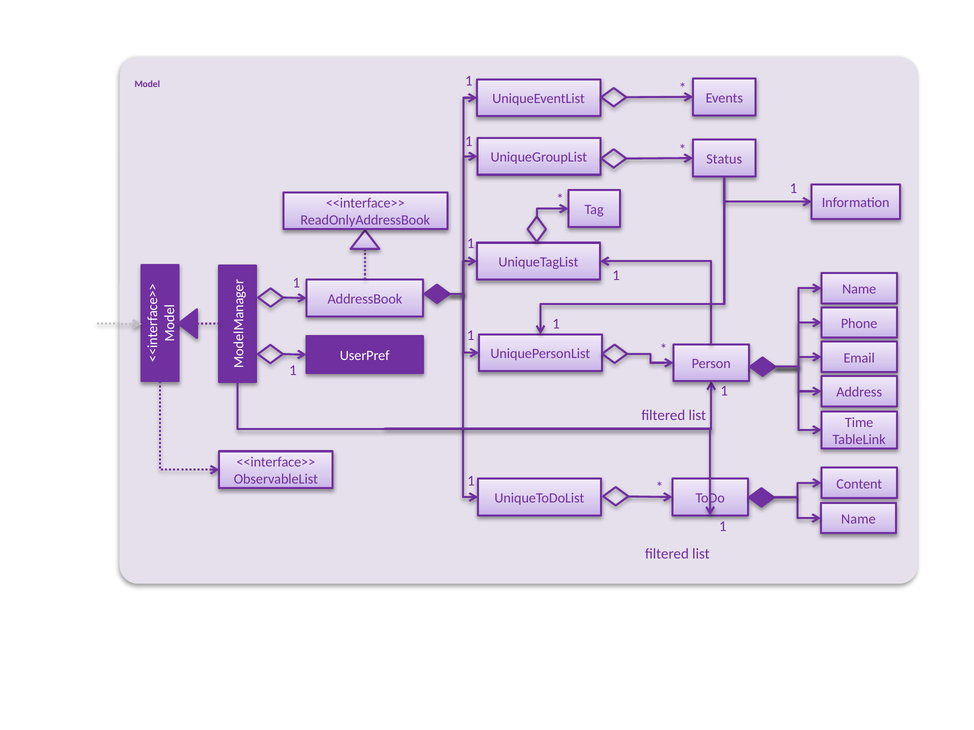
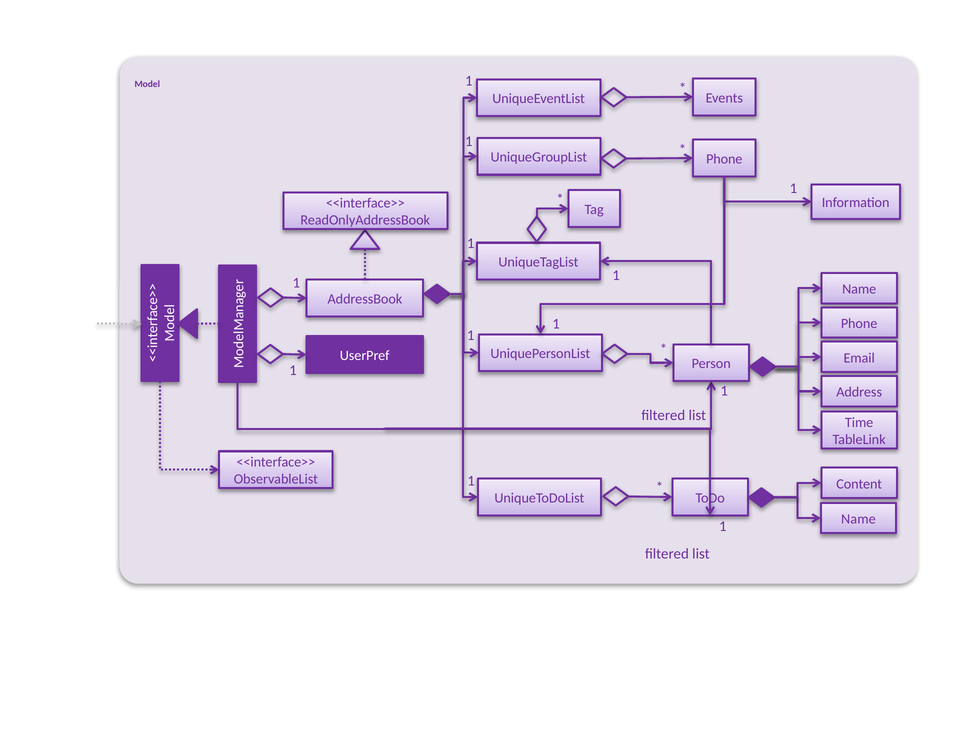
Status at (724, 159): Status -> Phone
